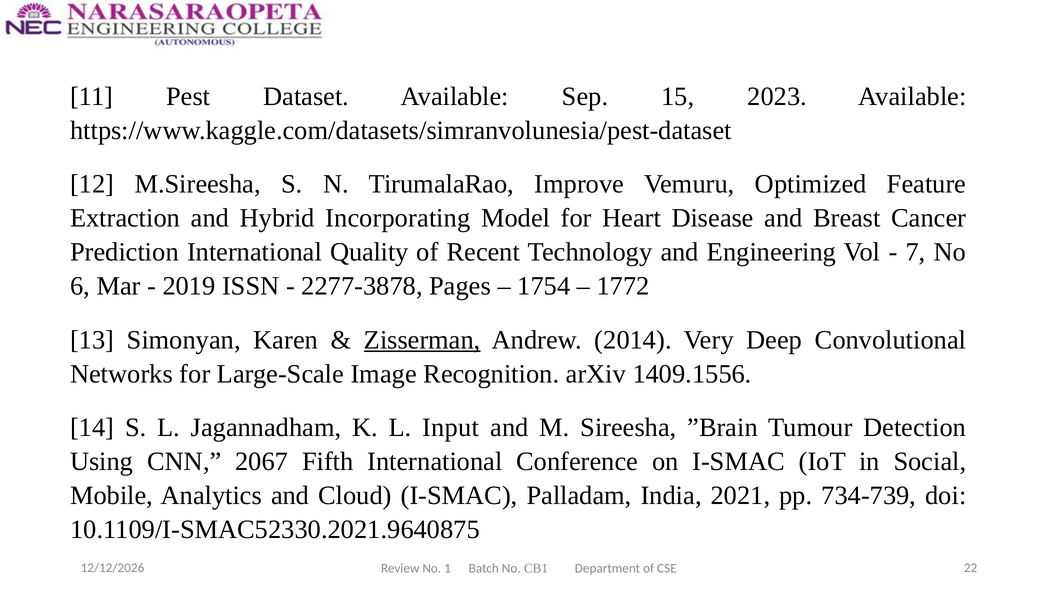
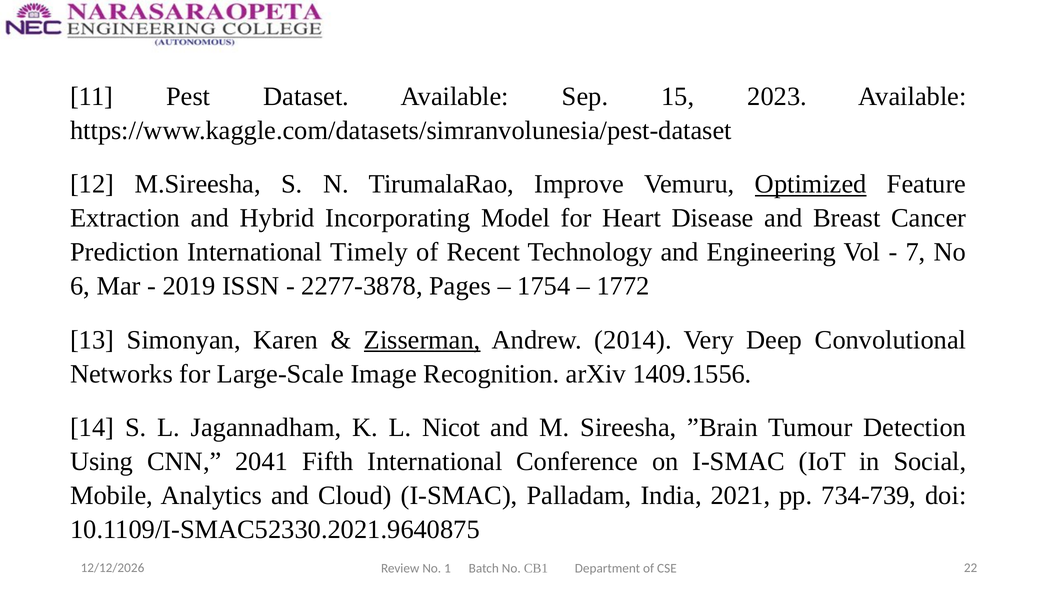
Optimized underline: none -> present
Quality: Quality -> Timely
Input: Input -> Nicot
2067: 2067 -> 2041
